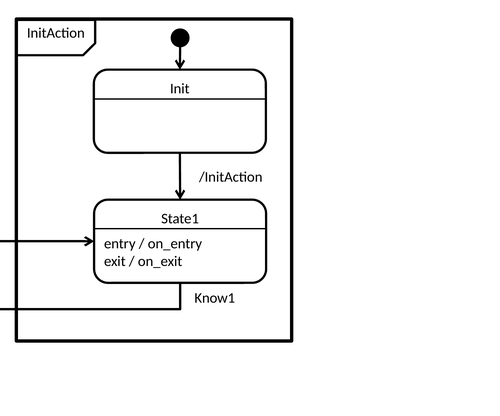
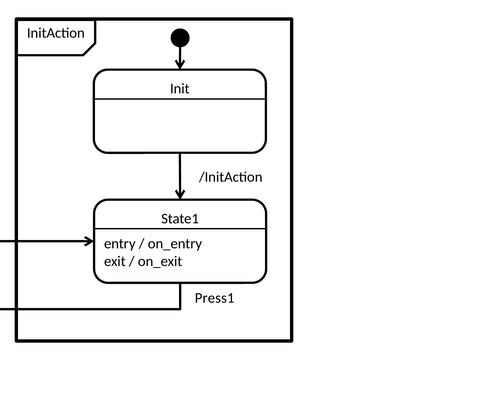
Know1: Know1 -> Press1
